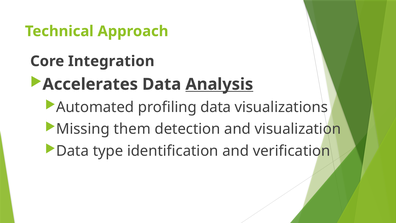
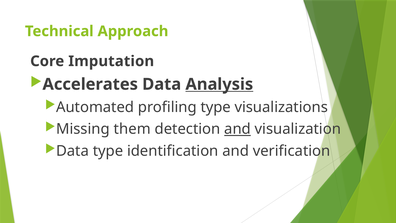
Integration: Integration -> Imputation
profiling data: data -> type
and at (238, 129) underline: none -> present
